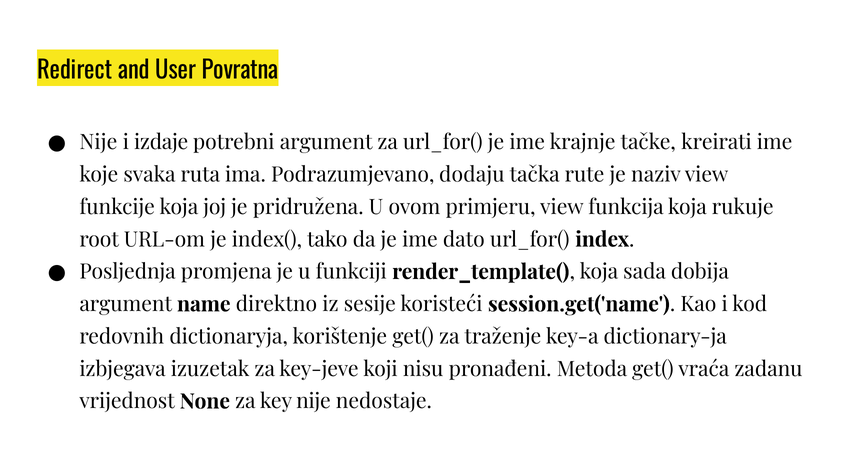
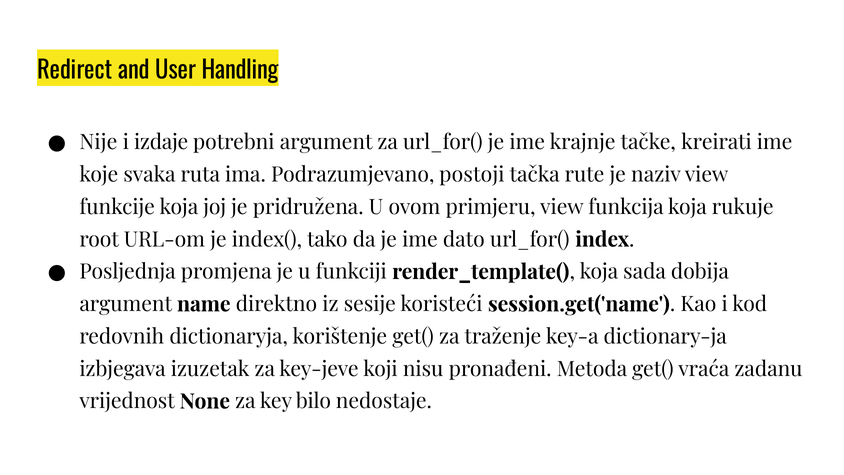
Povratna: Povratna -> Handling
dodaju: dodaju -> postoji
key nije: nije -> bilo
